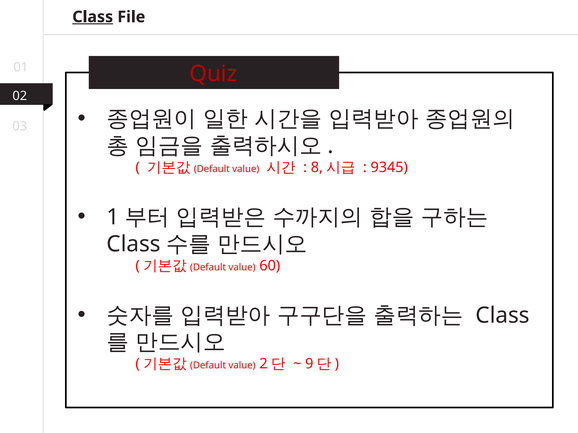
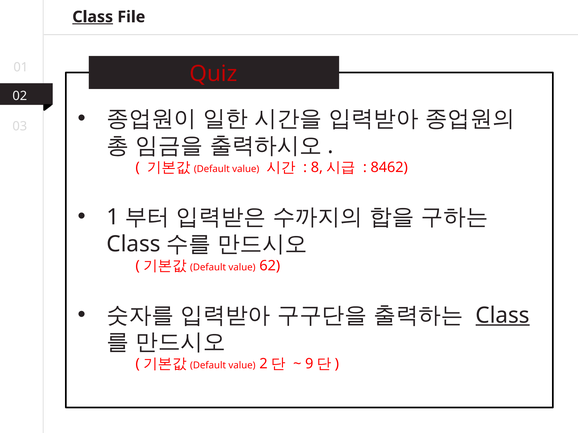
9345: 9345 -> 8462
60: 60 -> 62
Class at (503, 316) underline: none -> present
